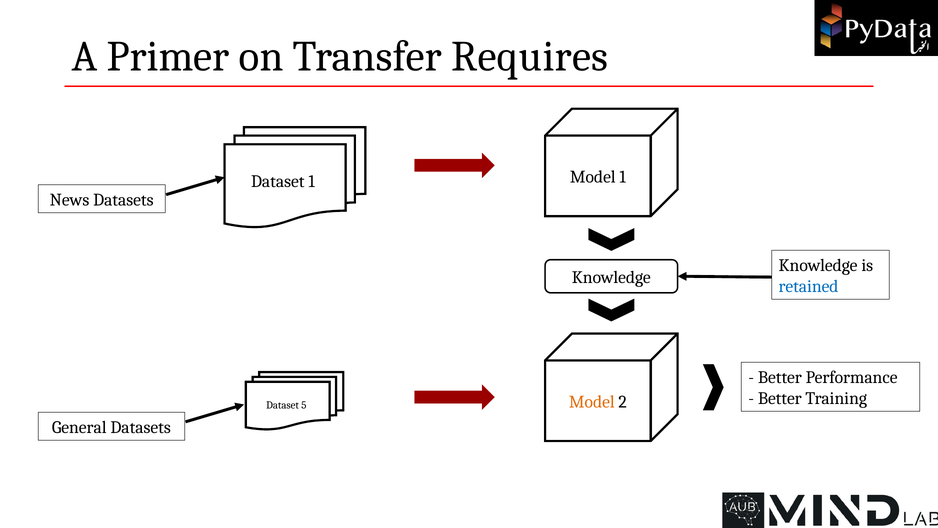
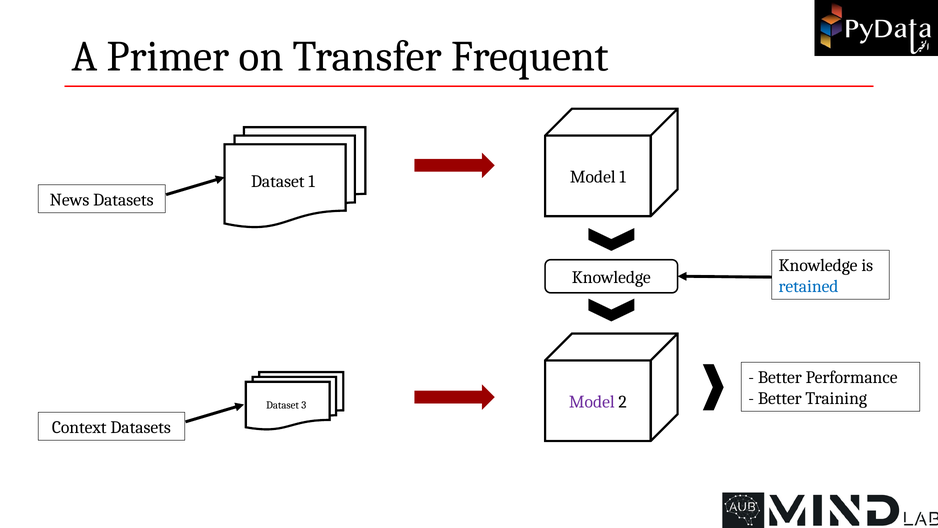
Requires: Requires -> Frequent
Model at (592, 402) colour: orange -> purple
5: 5 -> 3
General: General -> Context
